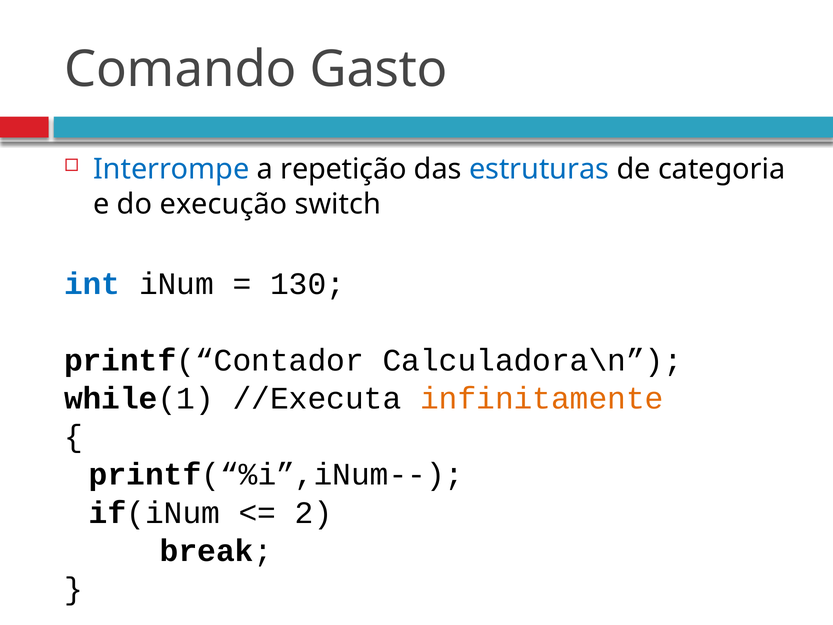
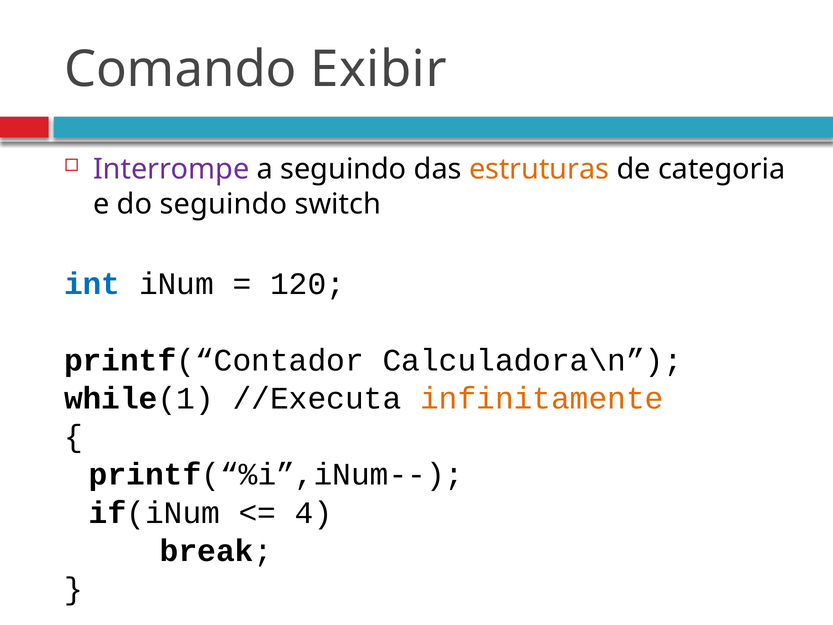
Gasto: Gasto -> Exibir
Interrompe colour: blue -> purple
a repetição: repetição -> seguindo
estruturas colour: blue -> orange
do execução: execução -> seguindo
130: 130 -> 120
2: 2 -> 4
